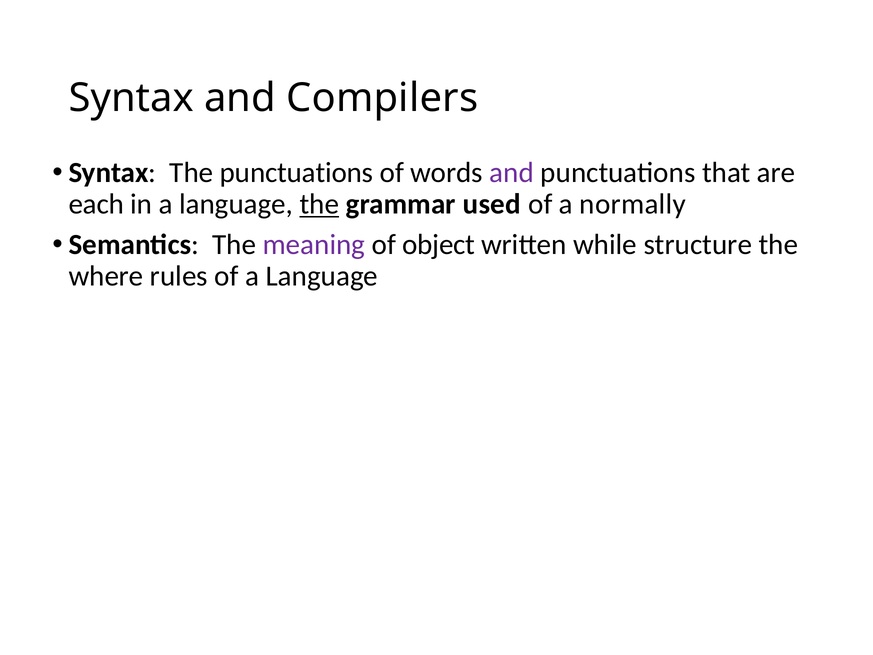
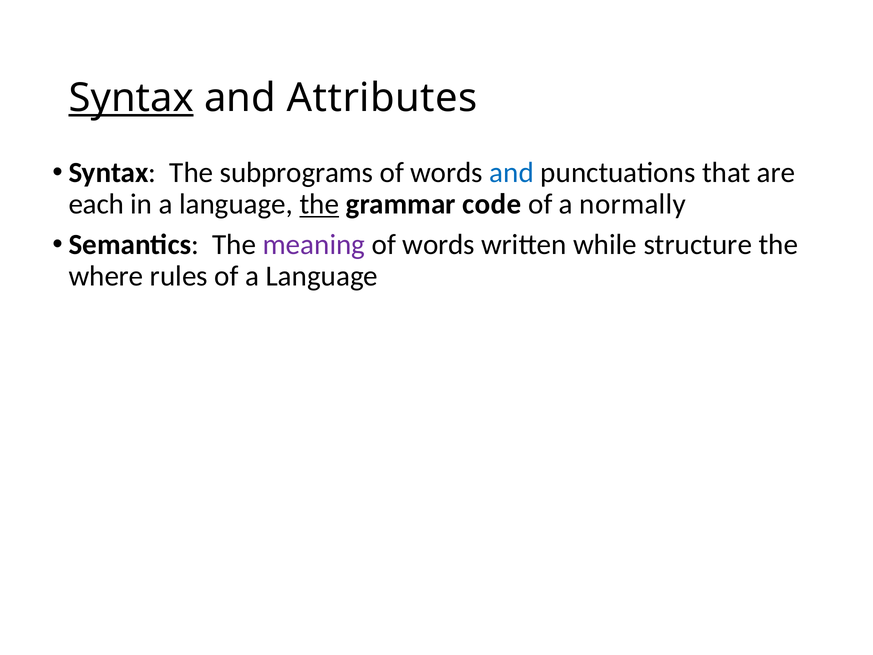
Syntax at (131, 98) underline: none -> present
Compilers: Compilers -> Attributes
The punctuations: punctuations -> subprograms
and at (512, 173) colour: purple -> blue
used: used -> code
object at (439, 245): object -> words
